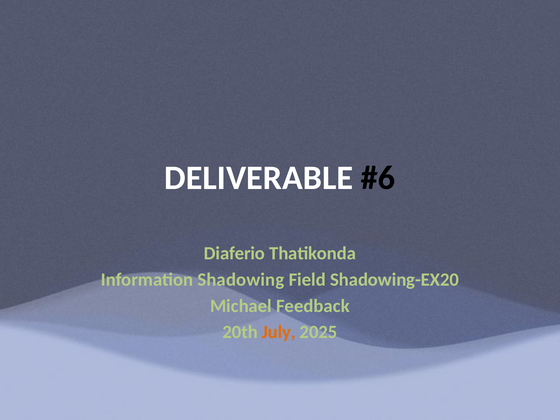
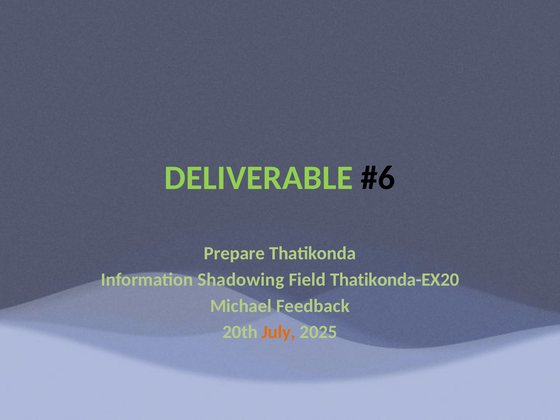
DELIVERABLE colour: white -> light green
Diaferio: Diaferio -> Prepare
Shadowing-EX20: Shadowing-EX20 -> Thatikonda-EX20
